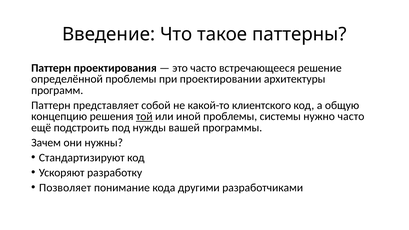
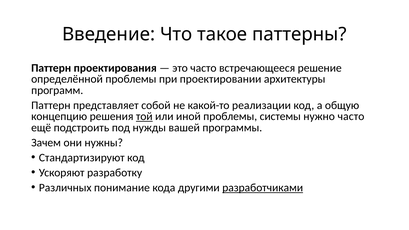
клиентского: клиентского -> реализации
Позволяет: Позволяет -> Различных
разработчиками underline: none -> present
